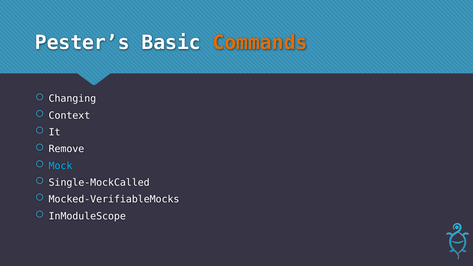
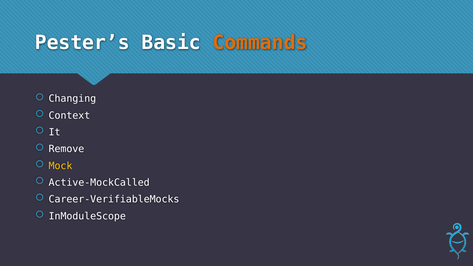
Mock colour: light blue -> yellow
Single-MockCalled: Single-MockCalled -> Active-MockCalled
Mocked-VerifiableMocks: Mocked-VerifiableMocks -> Career-VerifiableMocks
